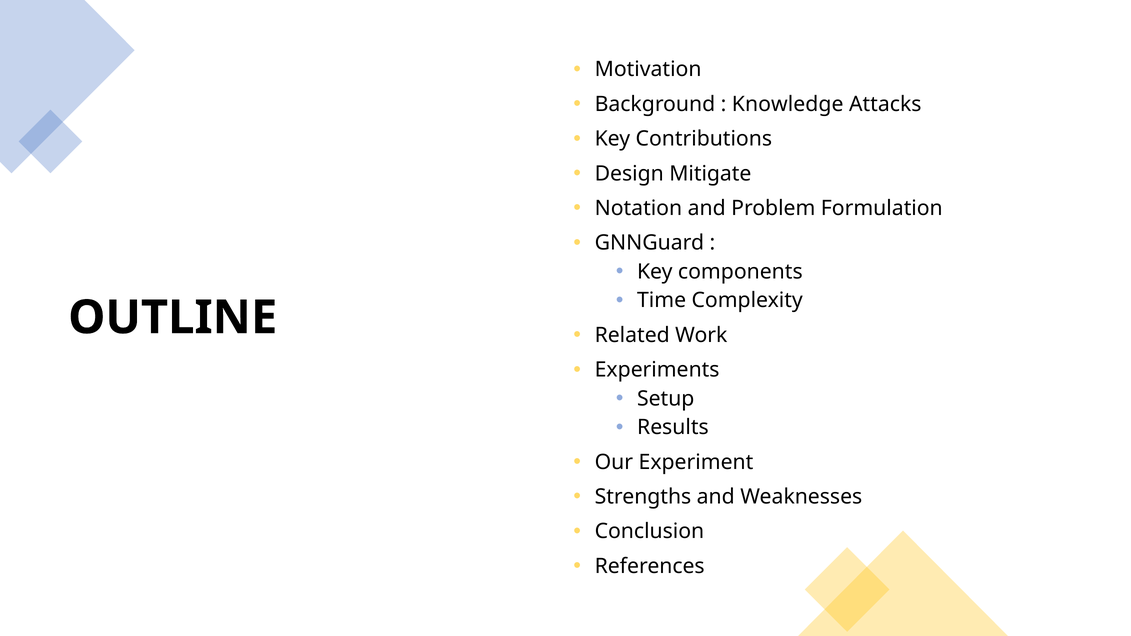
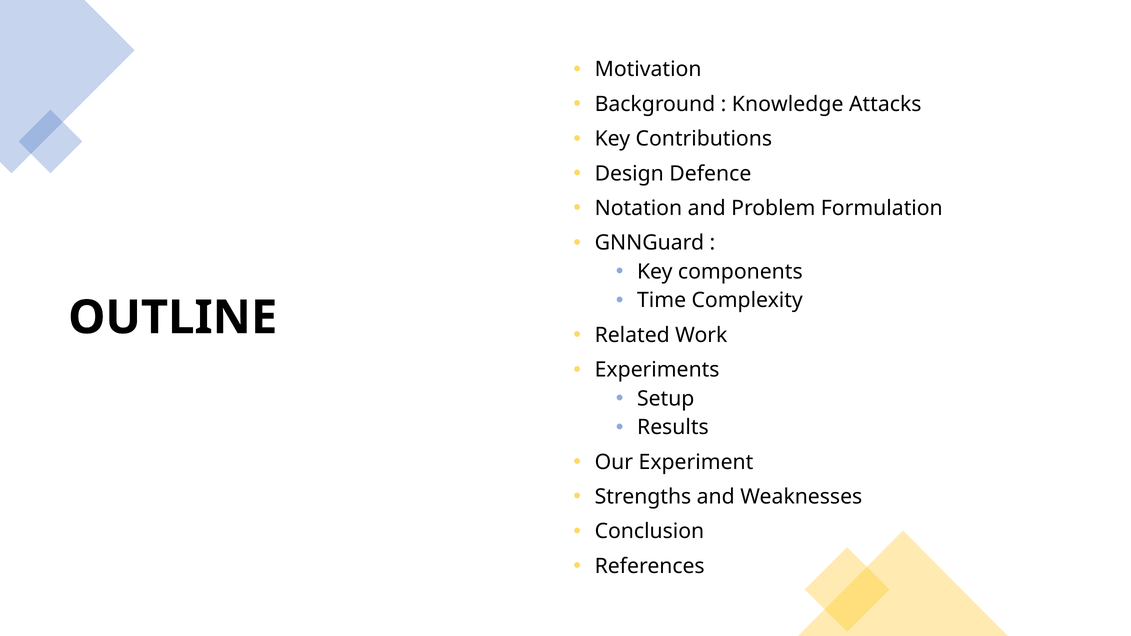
Mitigate: Mitigate -> Defence
